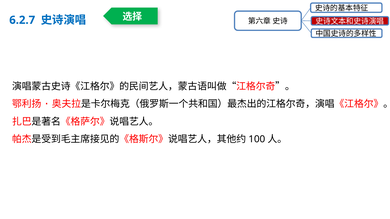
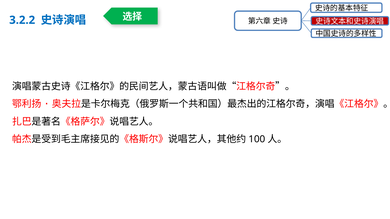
6.2.7: 6.2.7 -> 3.2.2
